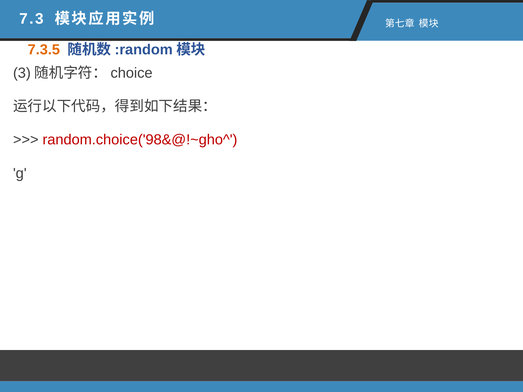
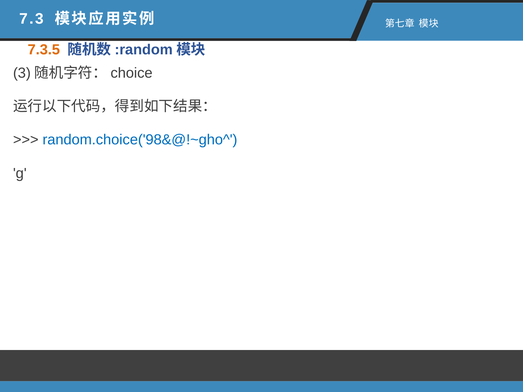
random.choice('98&@!~gho^ colour: red -> blue
